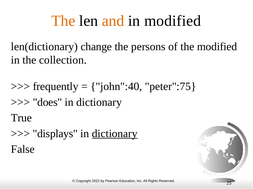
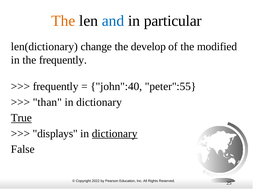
and colour: orange -> blue
in modified: modified -> particular
persons: persons -> develop
the collection: collection -> frequently
peter":75: peter":75 -> peter":55
does: does -> than
True underline: none -> present
